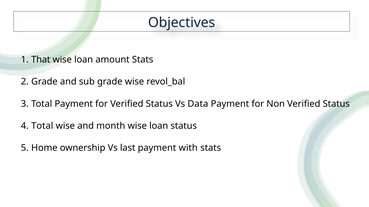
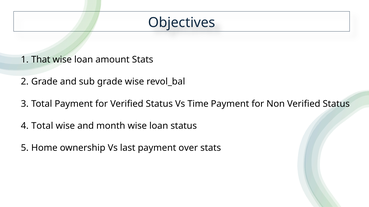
Data: Data -> Time
with: with -> over
